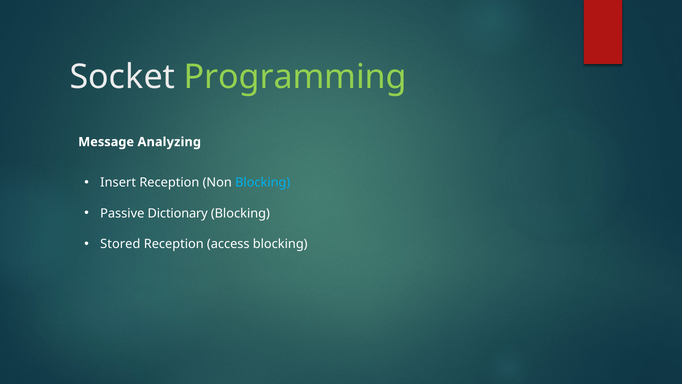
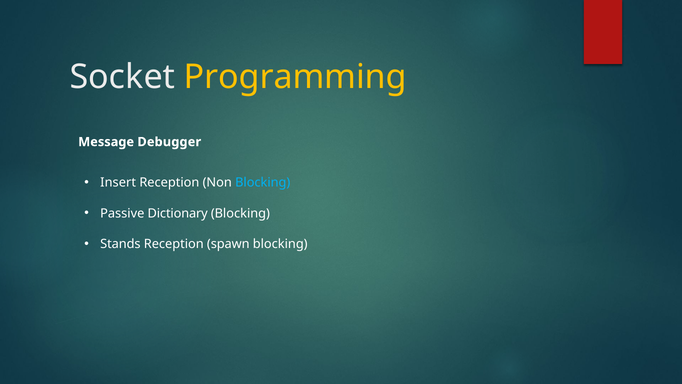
Programming colour: light green -> yellow
Analyzing: Analyzing -> Debugger
Stored: Stored -> Stands
access: access -> spawn
